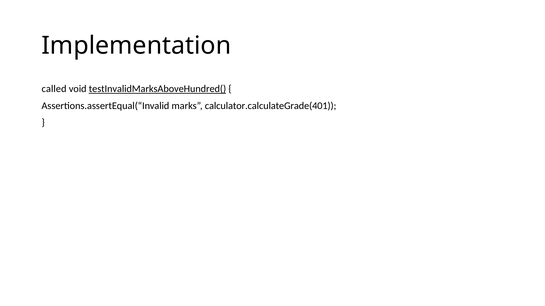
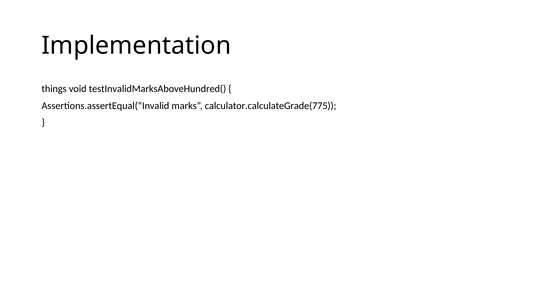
called: called -> things
testInvalidMarksAboveHundred( underline: present -> none
calculator.calculateGrade(401: calculator.calculateGrade(401 -> calculator.calculateGrade(775
